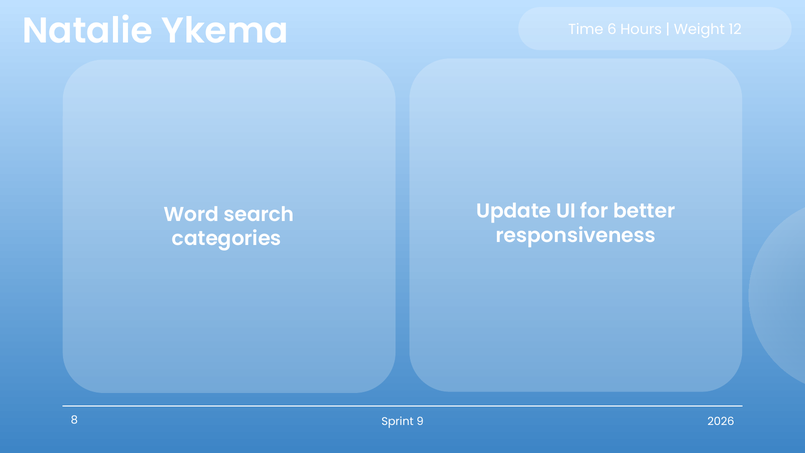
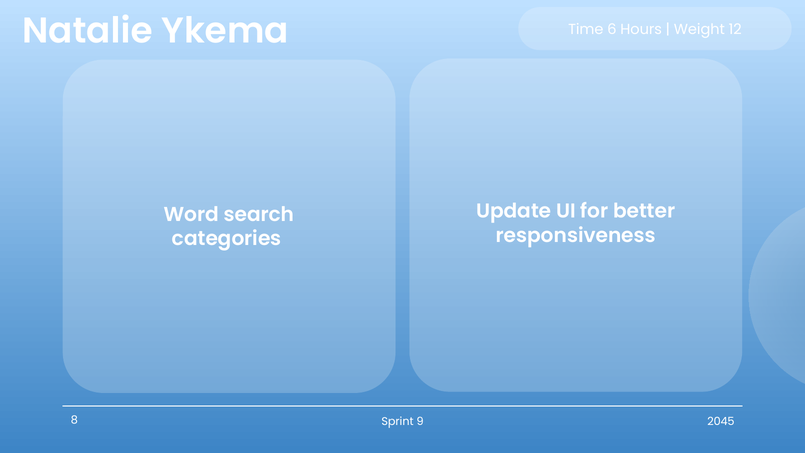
2026: 2026 -> 2045
